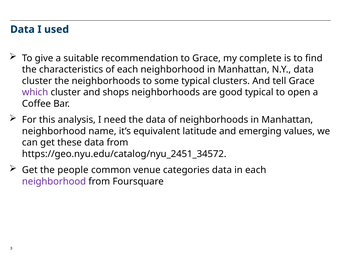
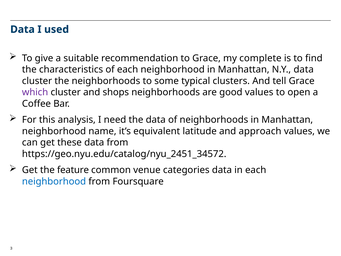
good typical: typical -> values
emerging: emerging -> approach
people: people -> feature
neighborhood at (54, 181) colour: purple -> blue
